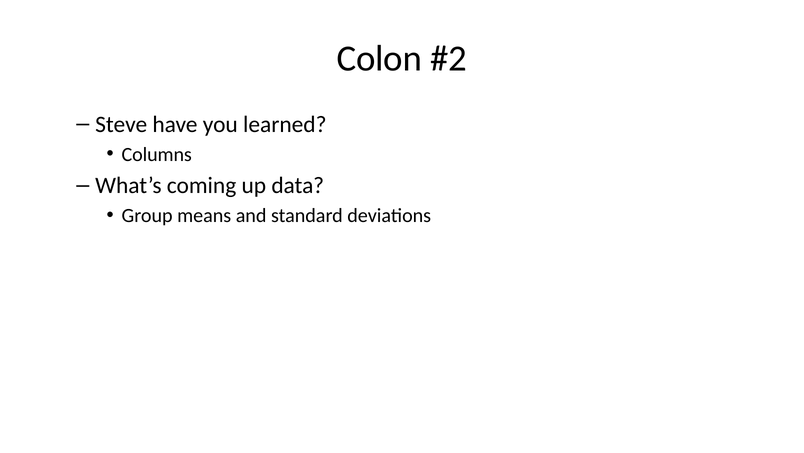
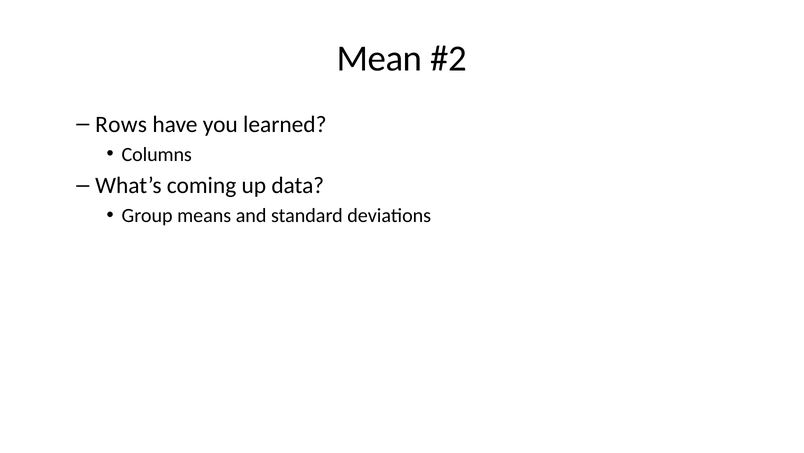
Colon: Colon -> Mean
Steve: Steve -> Rows
